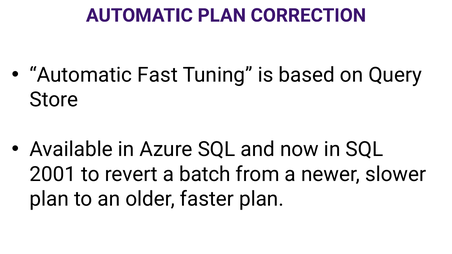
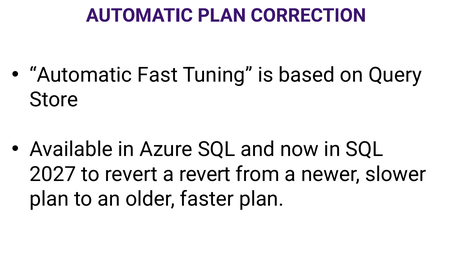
2001: 2001 -> 2027
a batch: batch -> revert
